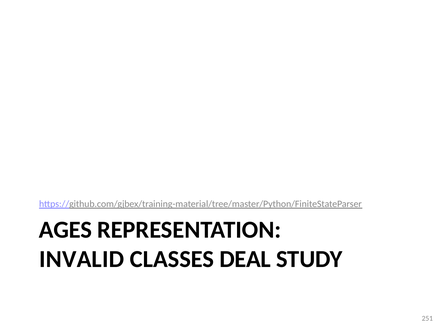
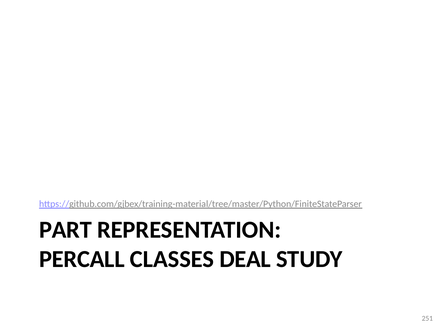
AGES: AGES -> PART
INVALID: INVALID -> PERCALL
